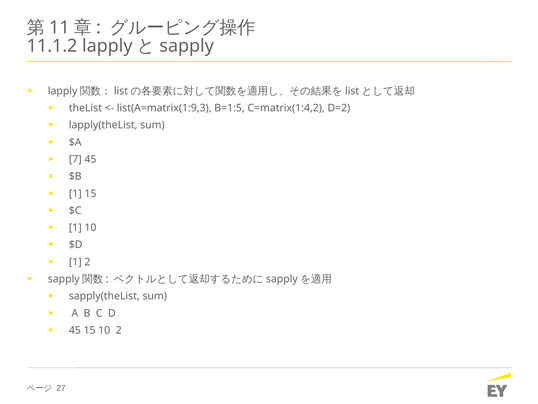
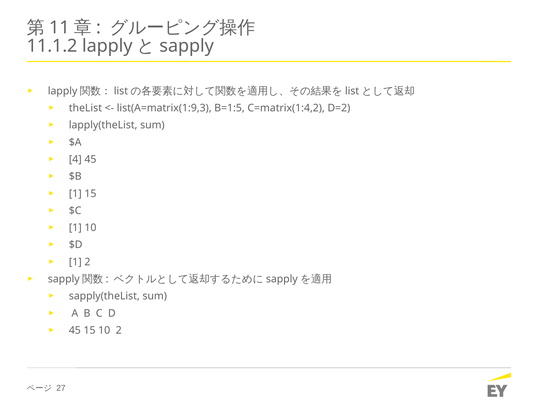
7: 7 -> 4
